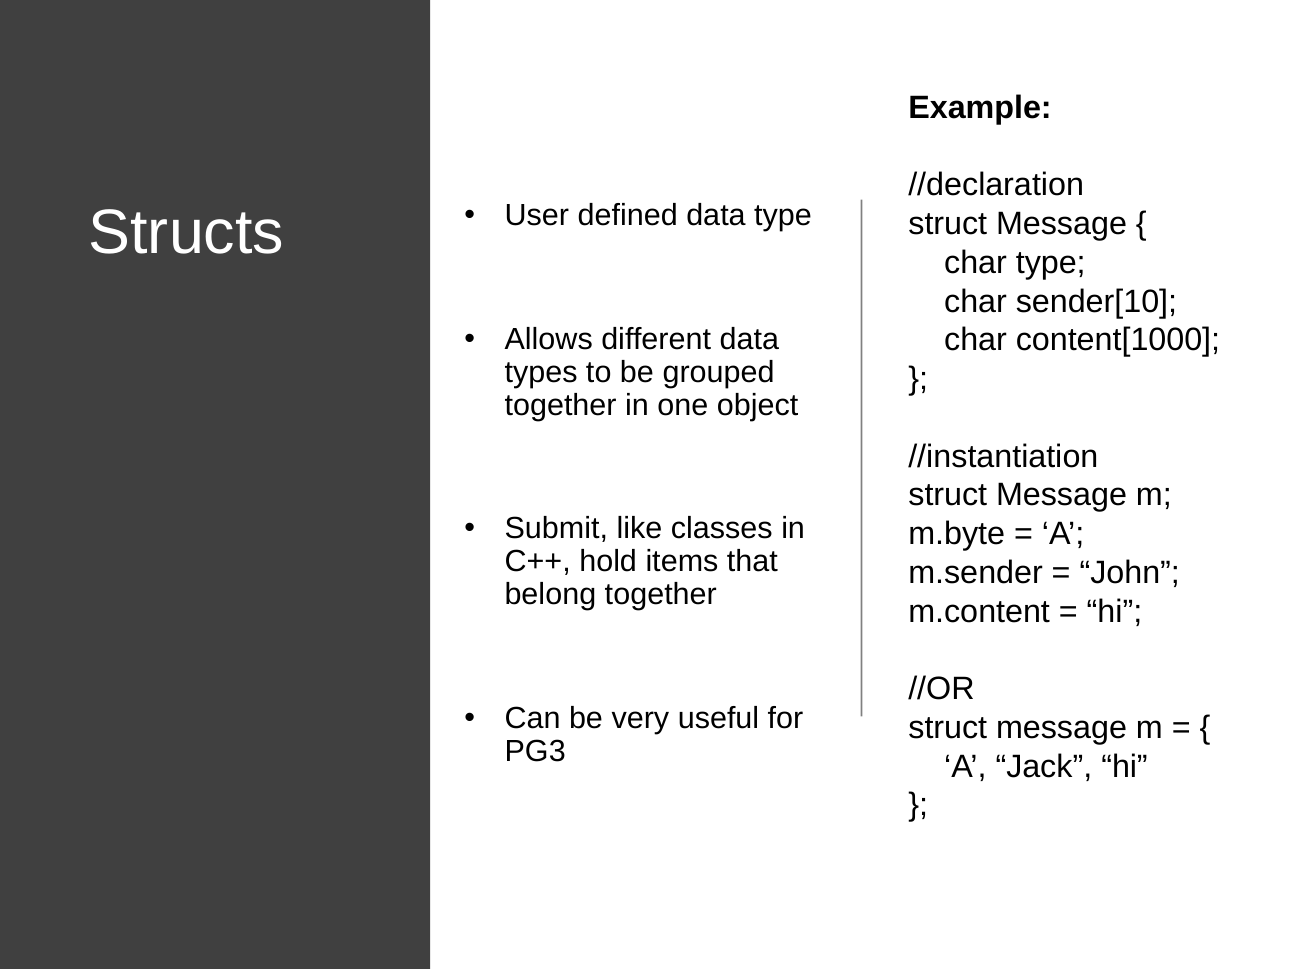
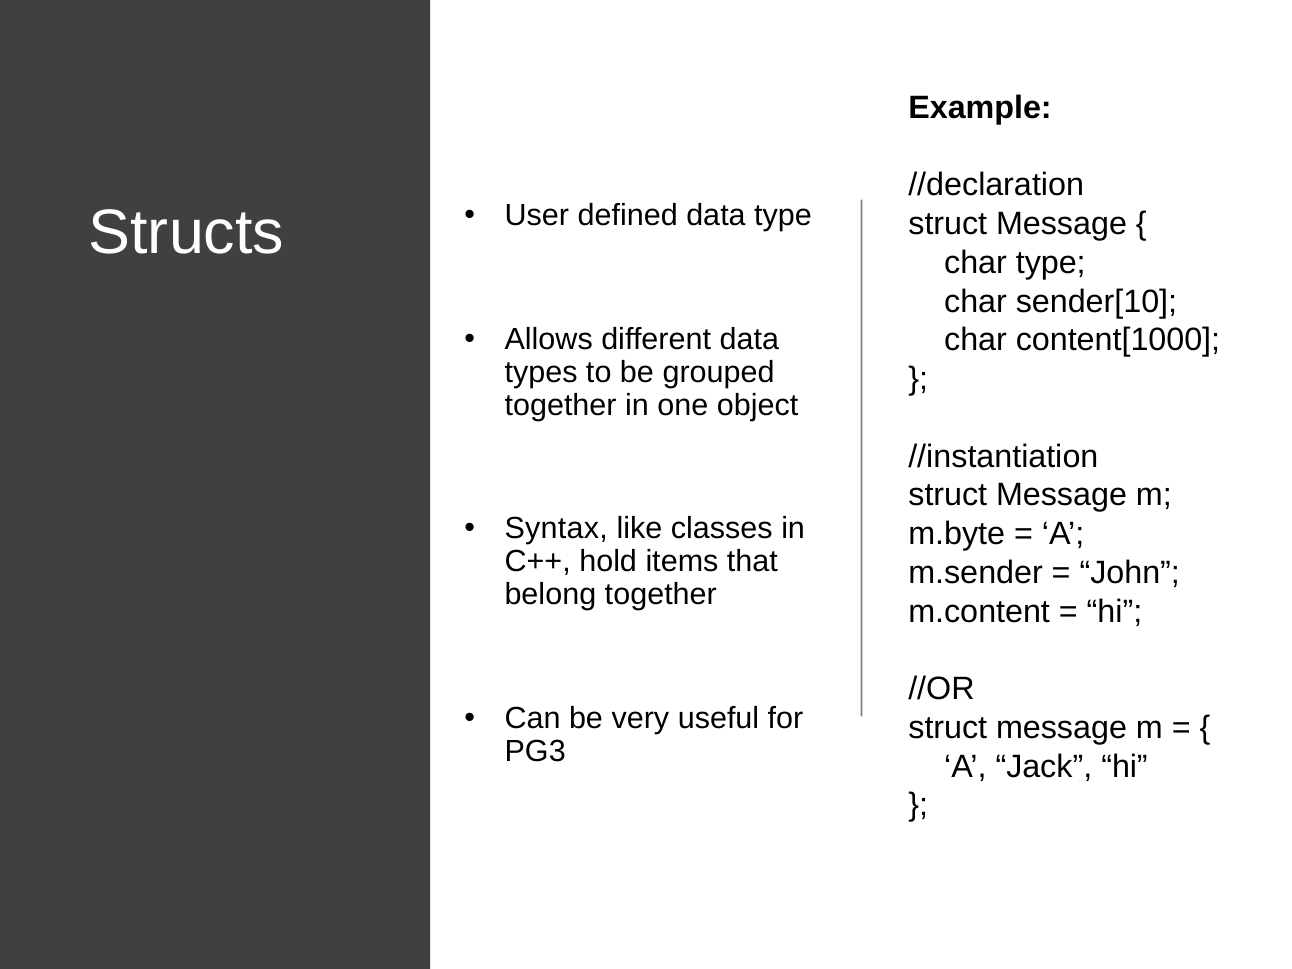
Submit: Submit -> Syntax
